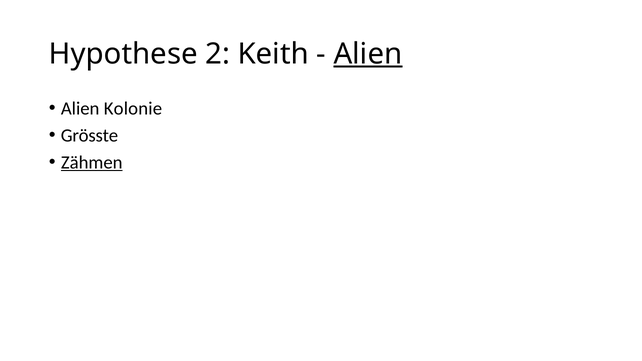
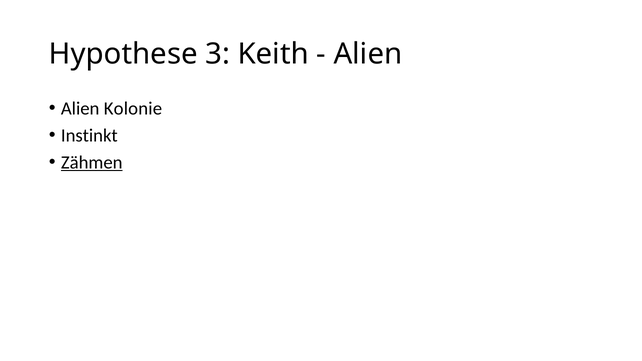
2: 2 -> 3
Alien at (368, 54) underline: present -> none
Grösste: Grösste -> Instinkt
